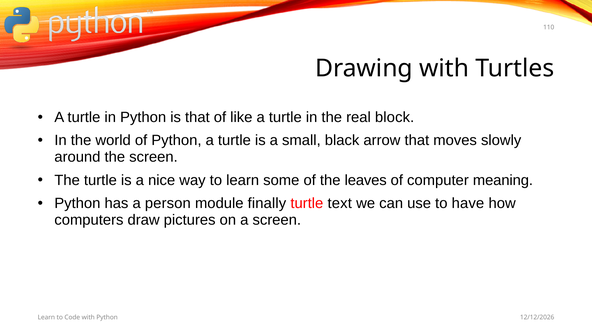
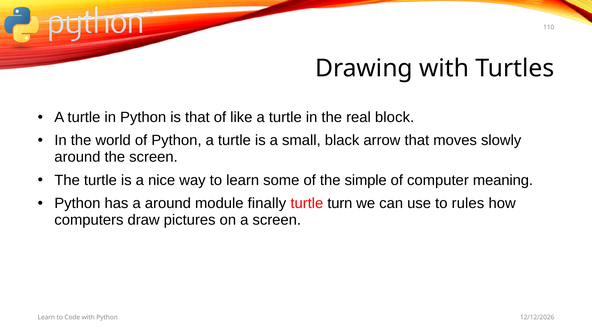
leaves: leaves -> simple
a person: person -> around
text: text -> turn
have: have -> rules
